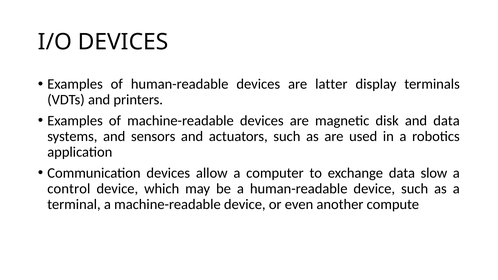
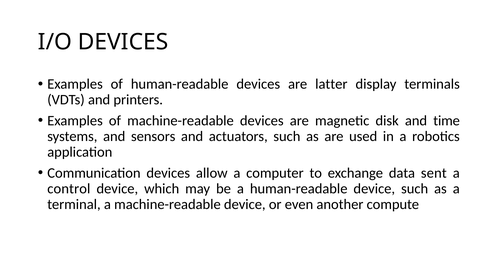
and data: data -> time
slow: slow -> sent
